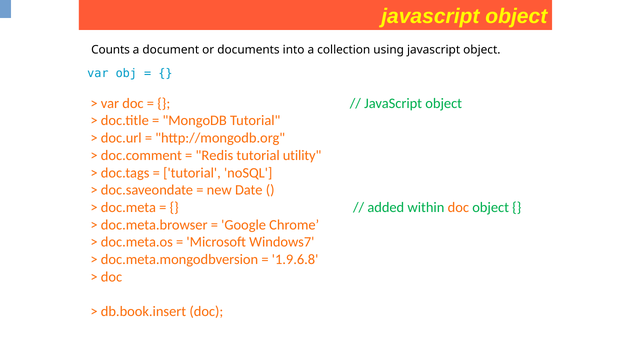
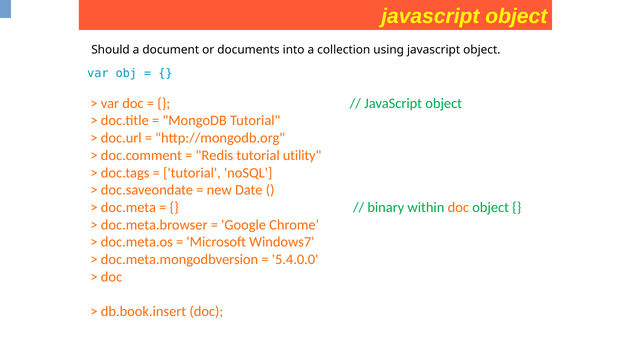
Counts: Counts -> Should
added: added -> binary
1.9.6.8: 1.9.6.8 -> 5.4.0.0
